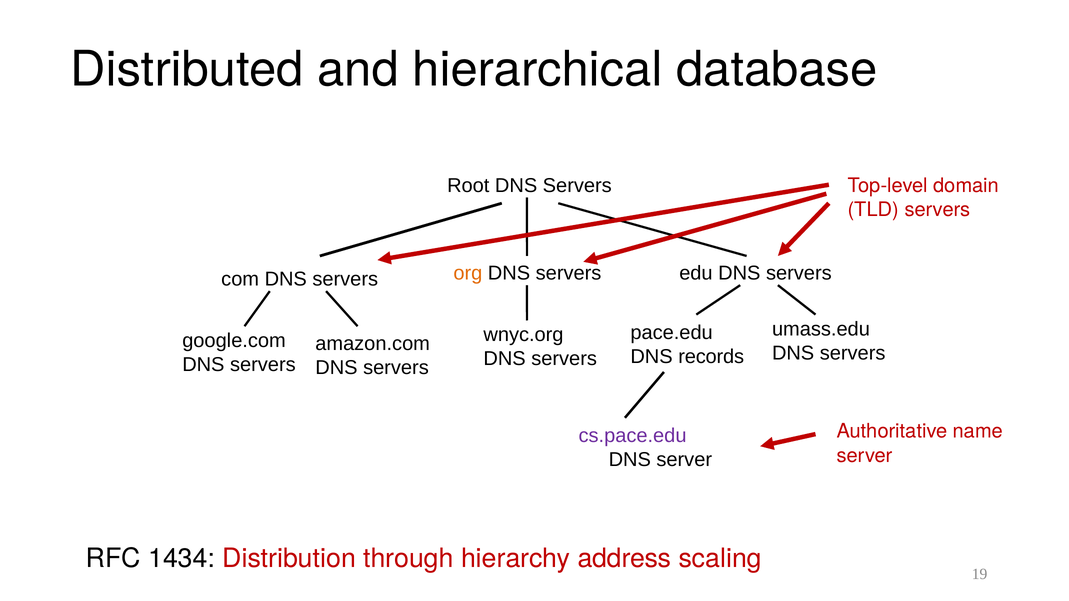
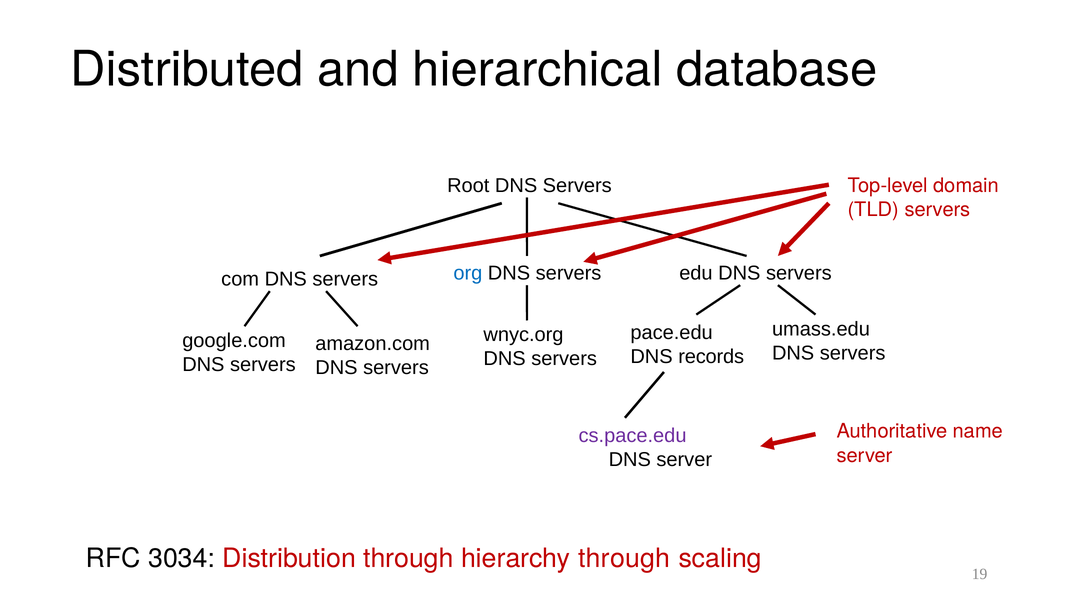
org colour: orange -> blue
1434: 1434 -> 3034
hierarchy address: address -> through
